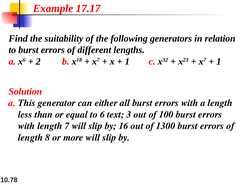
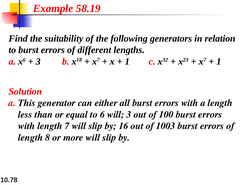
17.17: 17.17 -> 58.19
2 at (38, 61): 2 -> 3
6 text: text -> will
1300: 1300 -> 1003
